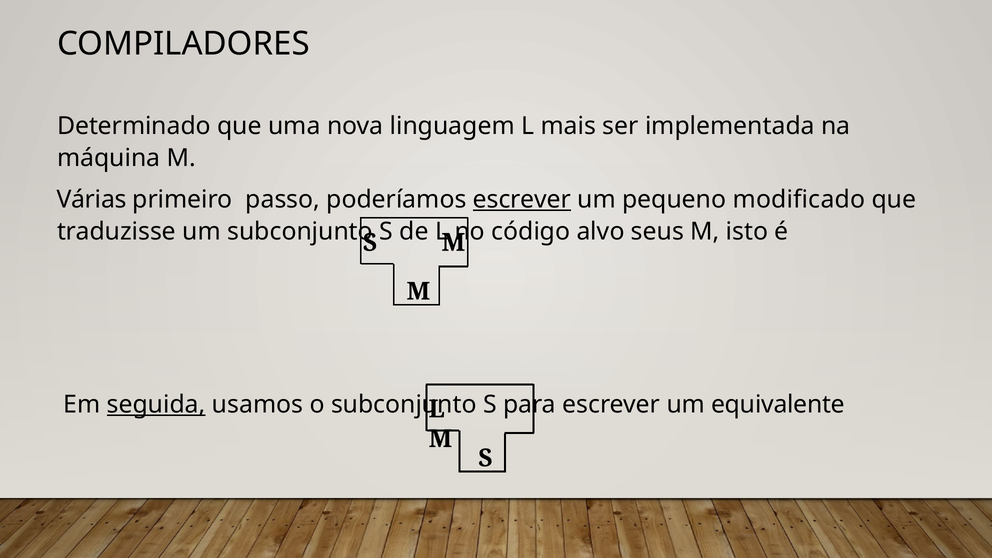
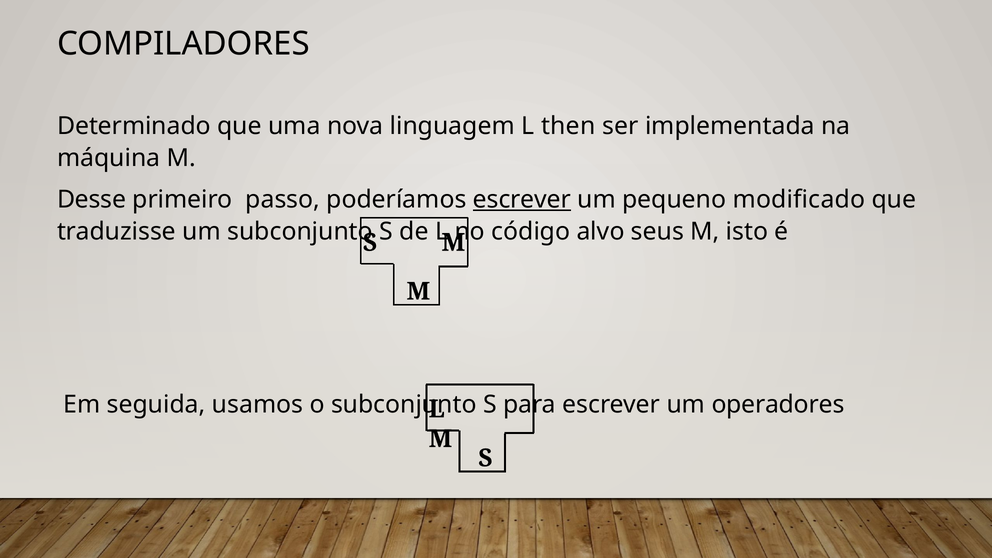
mais: mais -> then
Várias: Várias -> Desse
seguida underline: present -> none
equivalente: equivalente -> operadores
